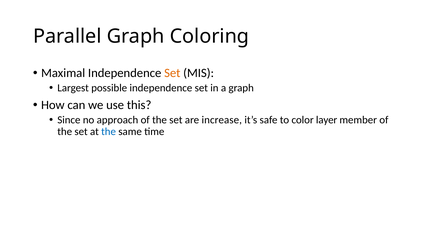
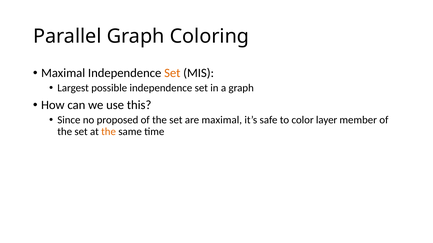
approach: approach -> proposed
are increase: increase -> maximal
the at (109, 132) colour: blue -> orange
